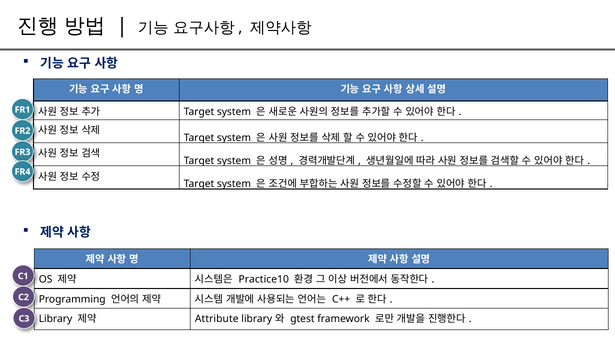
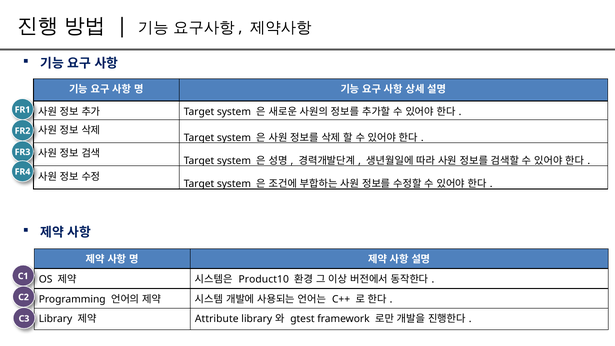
Practice10: Practice10 -> Product10
